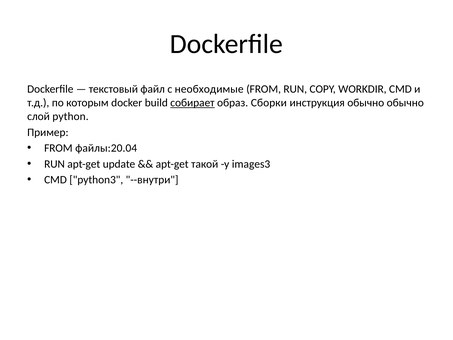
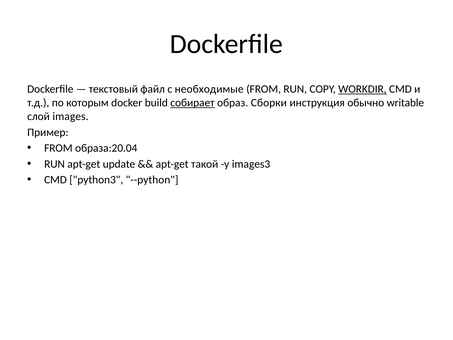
WORKDIR underline: none -> present
обычно обычно: обычно -> writable
python: python -> images
файлы:20.04: файлы:20.04 -> образа:20.04
--внутри: --внутри -> --python
